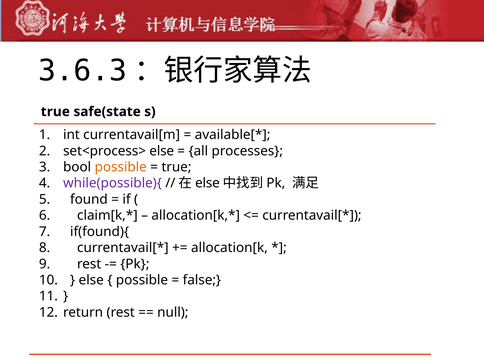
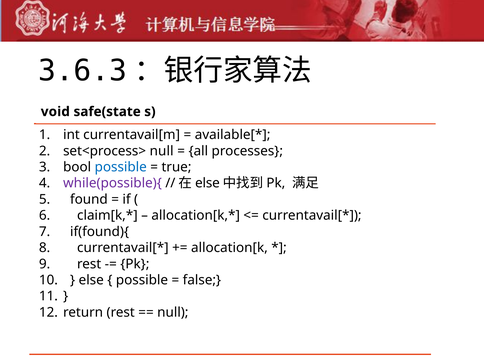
true at (55, 112): true -> void
set<process> else: else -> null
possible at (121, 167) colour: orange -> blue
